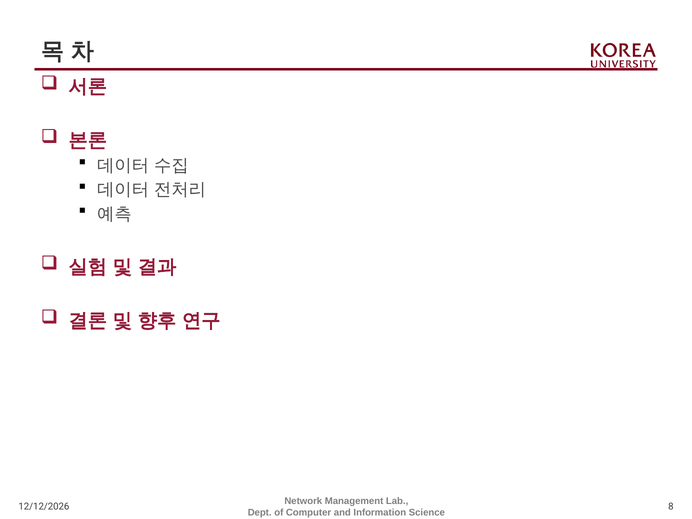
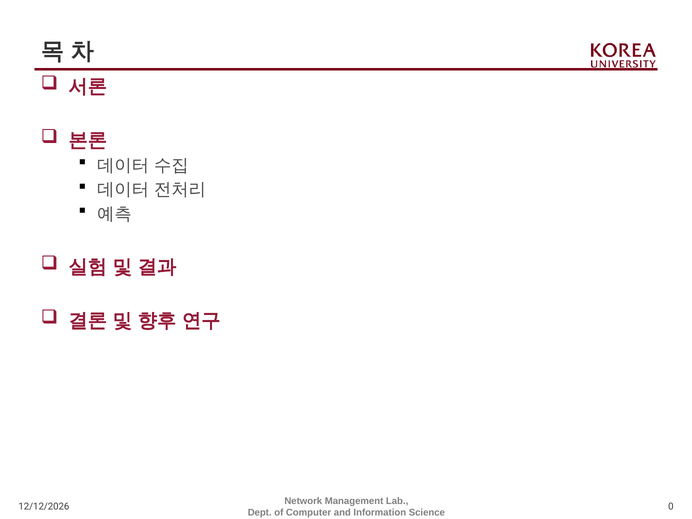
8: 8 -> 0
